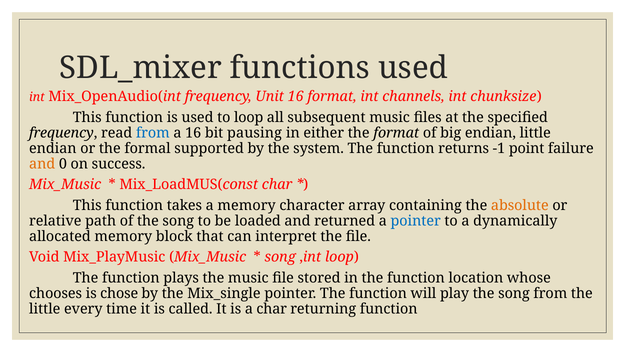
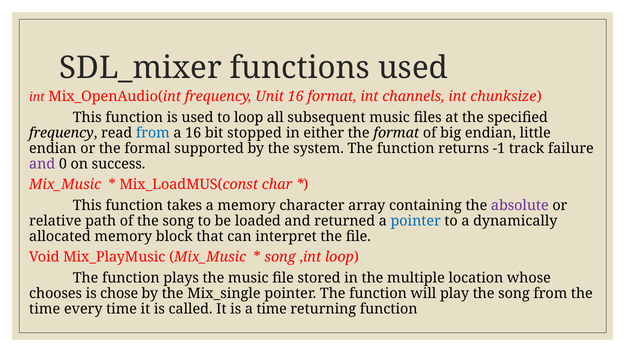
pausing: pausing -> stopped
point: point -> track
and at (42, 164) colour: orange -> purple
absolute colour: orange -> purple
in the function: function -> multiple
little at (45, 308): little -> time
a char: char -> time
